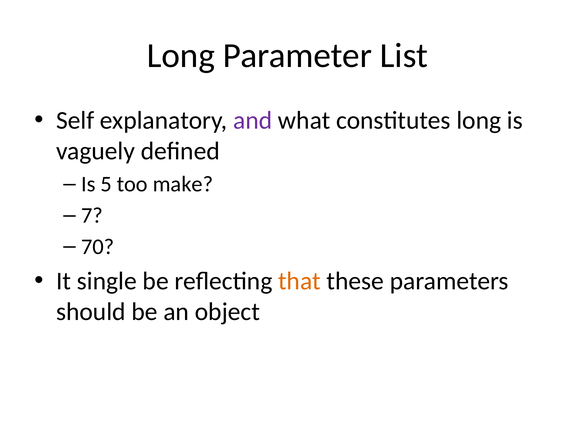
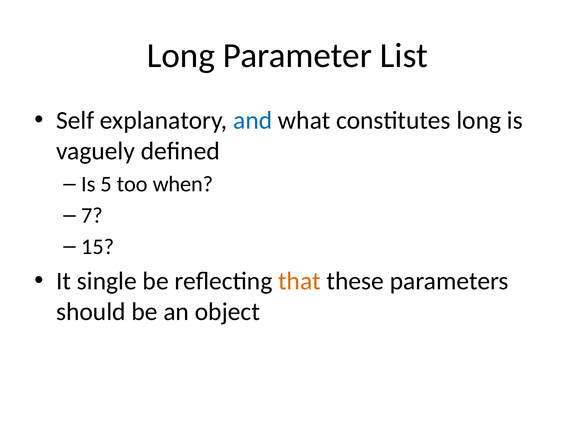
and colour: purple -> blue
make: make -> when
70: 70 -> 15
